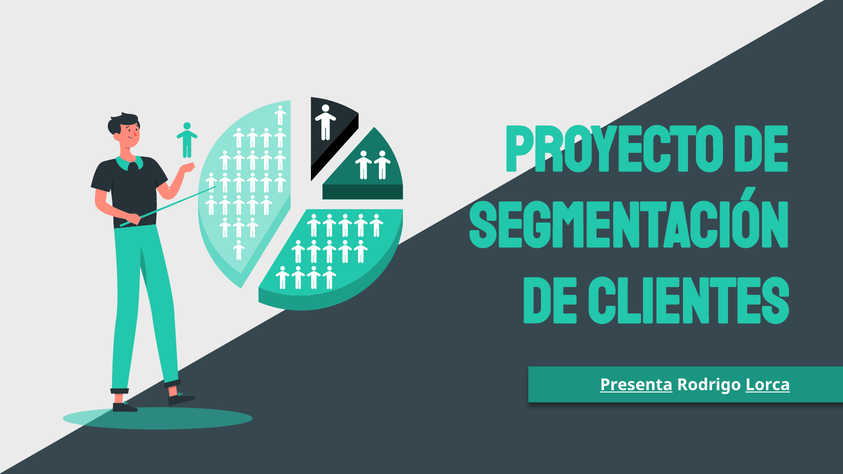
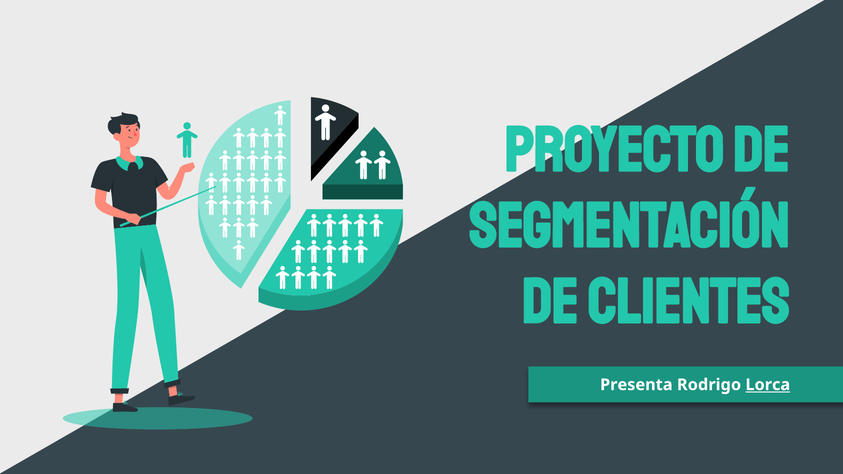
Presenta underline: present -> none
